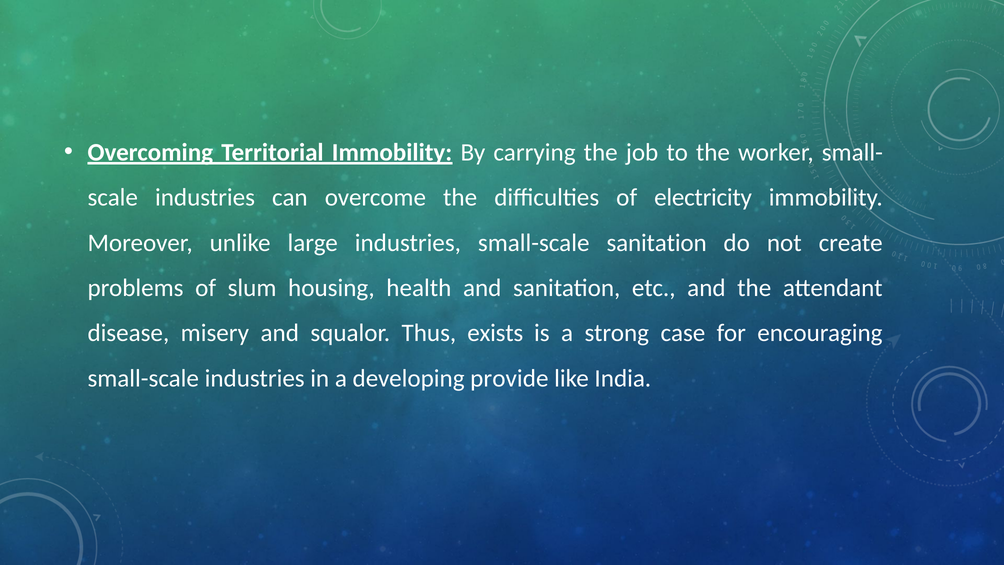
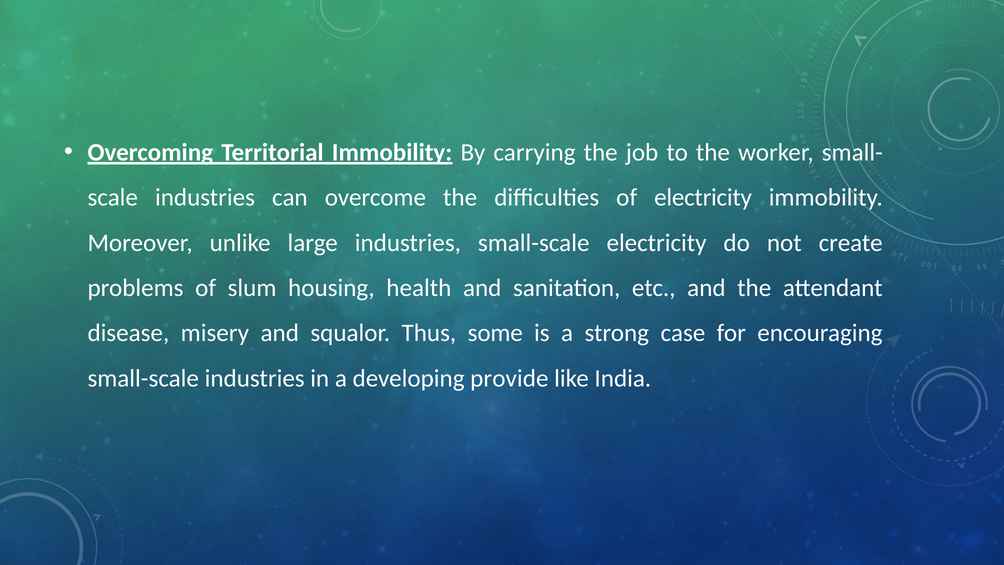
small-scale sanitation: sanitation -> electricity
exists: exists -> some
